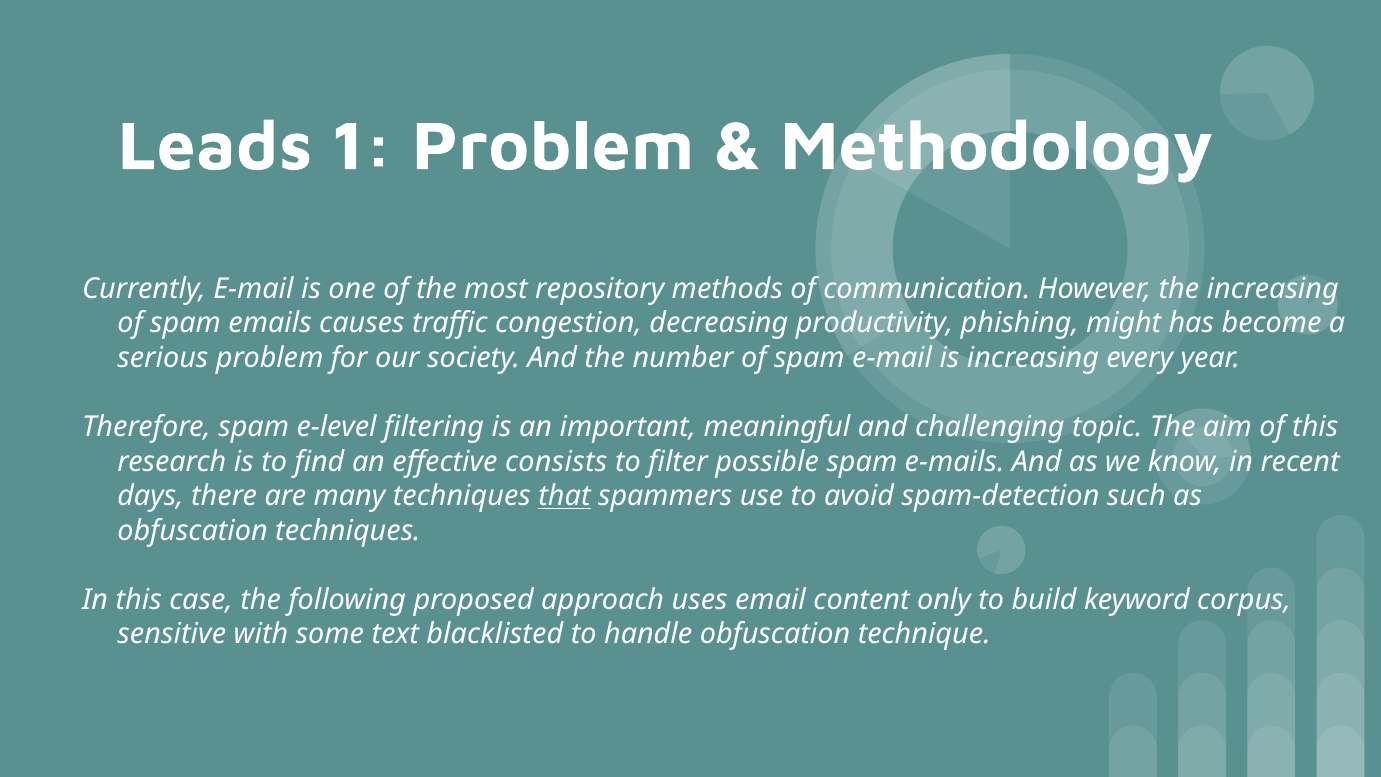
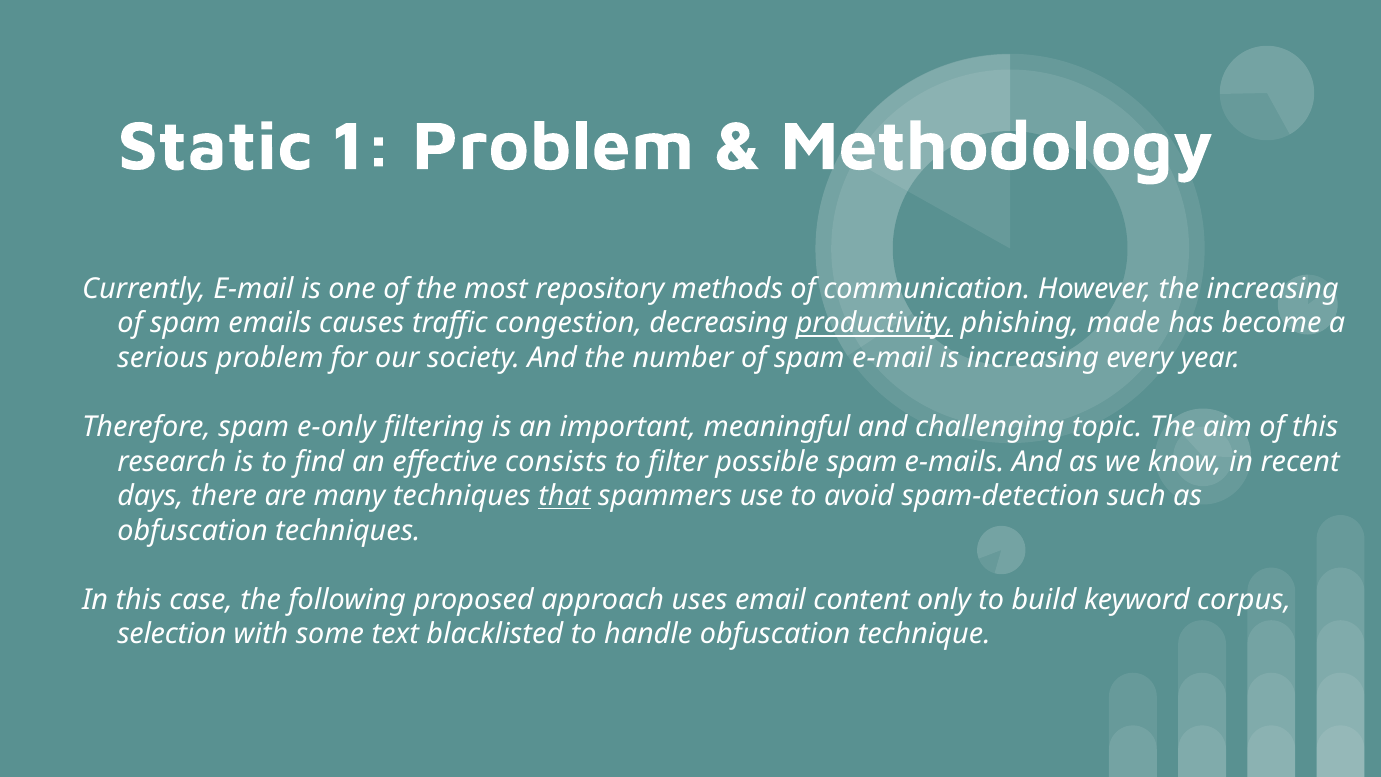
Leads: Leads -> Static
productivity underline: none -> present
might: might -> made
e-level: e-level -> e-only
sensitive: sensitive -> selection
